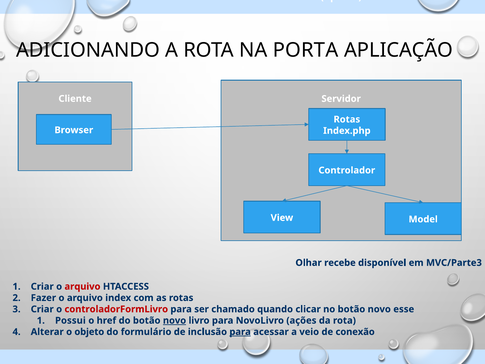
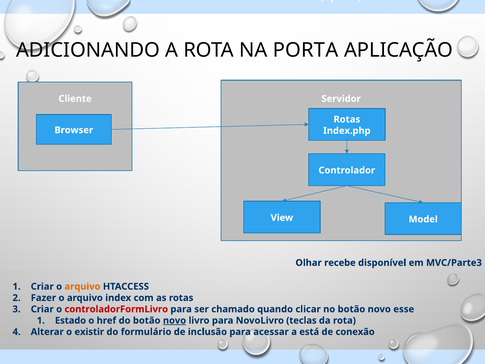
arquivo at (82, 286) colour: red -> orange
Possui: Possui -> Estado
ações: ações -> teclas
objeto: objeto -> existir
para at (240, 332) underline: present -> none
veio: veio -> está
